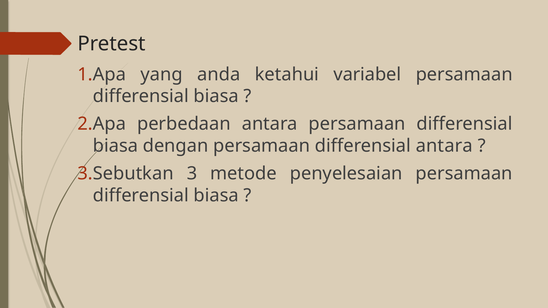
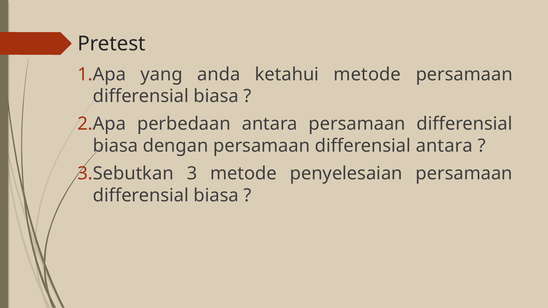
ketahui variabel: variabel -> metode
